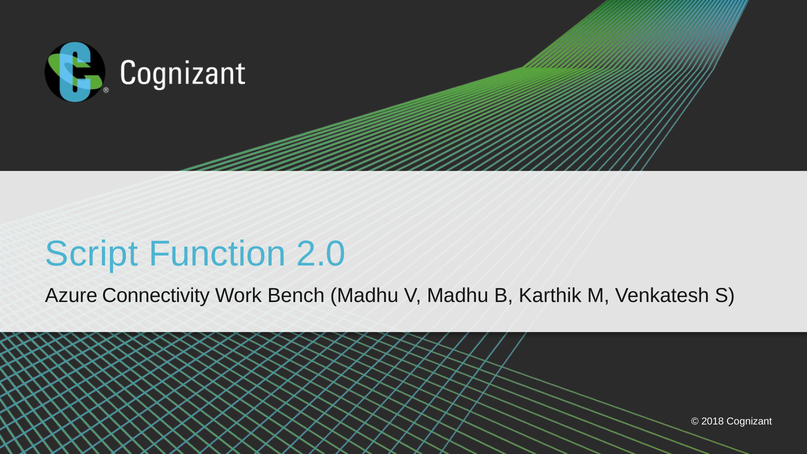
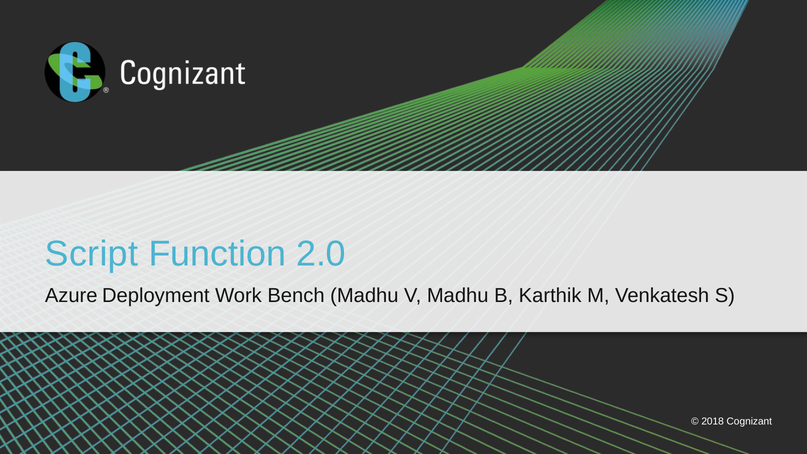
Connectivity: Connectivity -> Deployment
